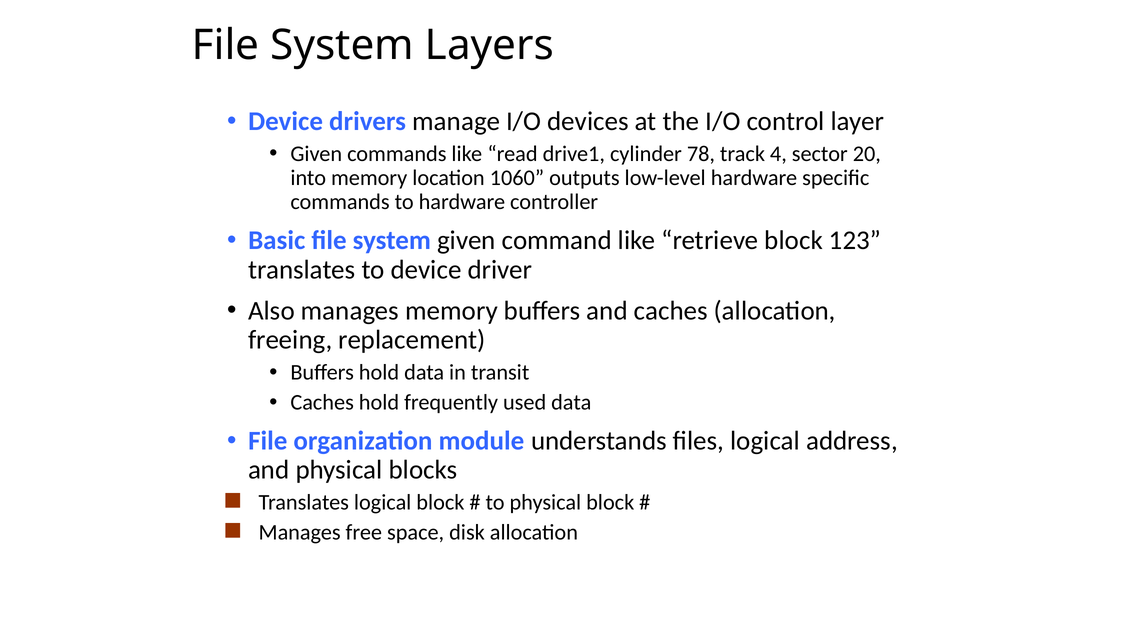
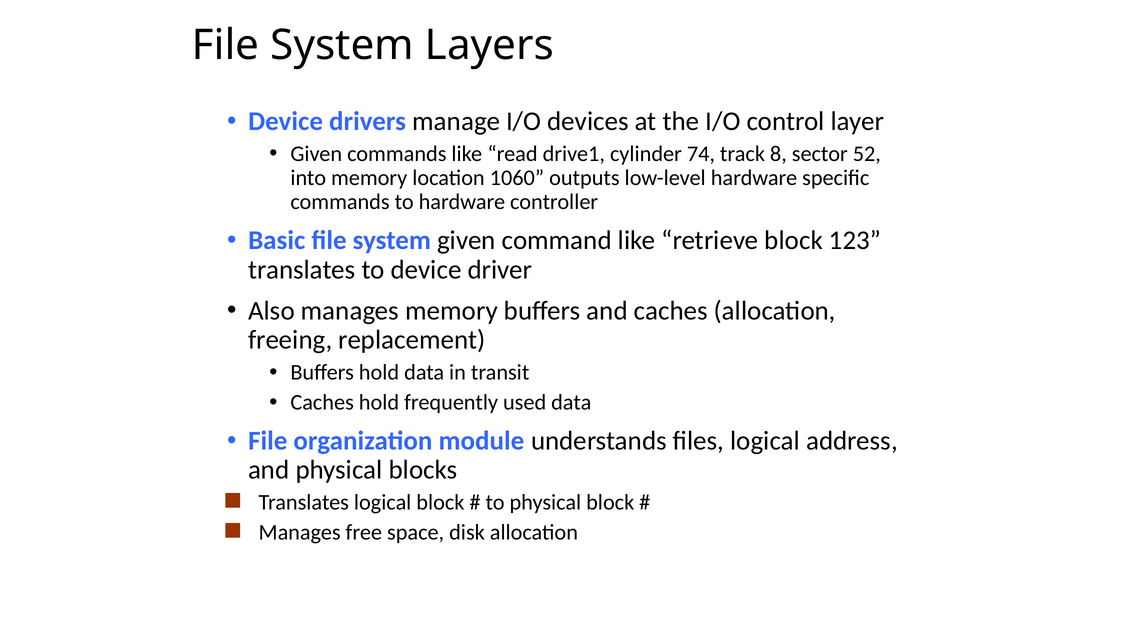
78: 78 -> 74
4: 4 -> 8
20: 20 -> 52
